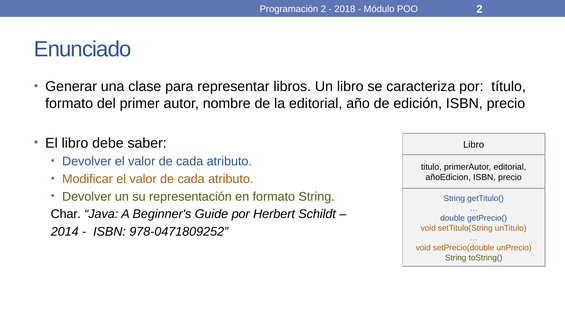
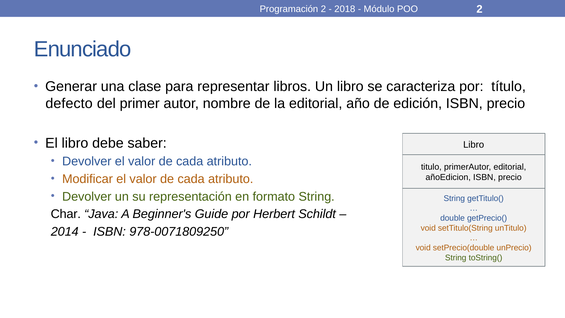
formato at (69, 103): formato -> defecto
978-0471809252: 978-0471809252 -> 978-0071809250
